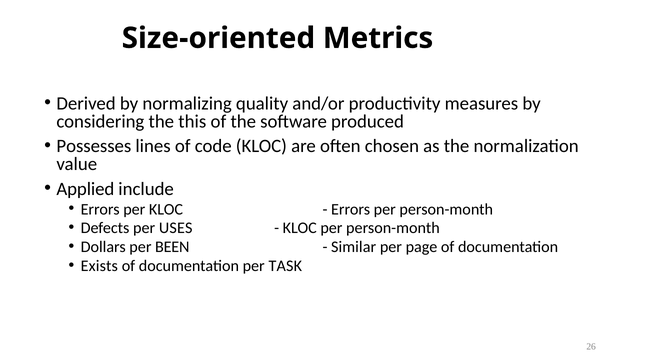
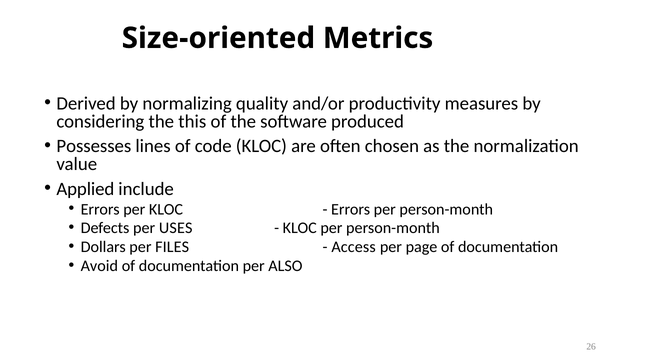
BEEN: BEEN -> FILES
Similar: Similar -> Access
Exists: Exists -> Avoid
TASK: TASK -> ALSO
